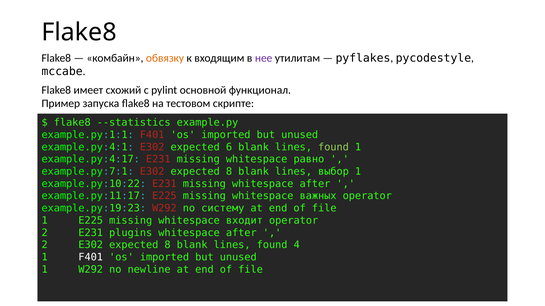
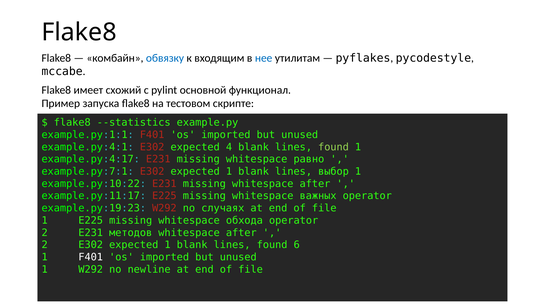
обвязку colour: orange -> blue
нее colour: purple -> blue
6: 6 -> 4
example.py:7:1 E302 expected 8: 8 -> 1
систему: систему -> случаях
входит: входит -> обхода
plugins: plugins -> методов
2 E302 expected 8: 8 -> 1
4: 4 -> 6
